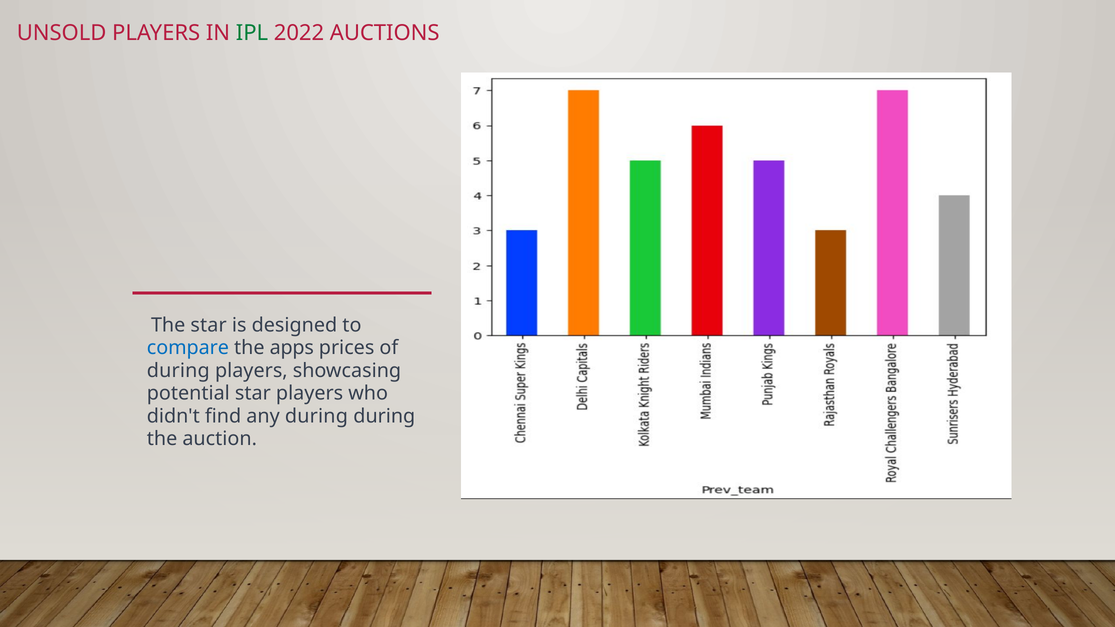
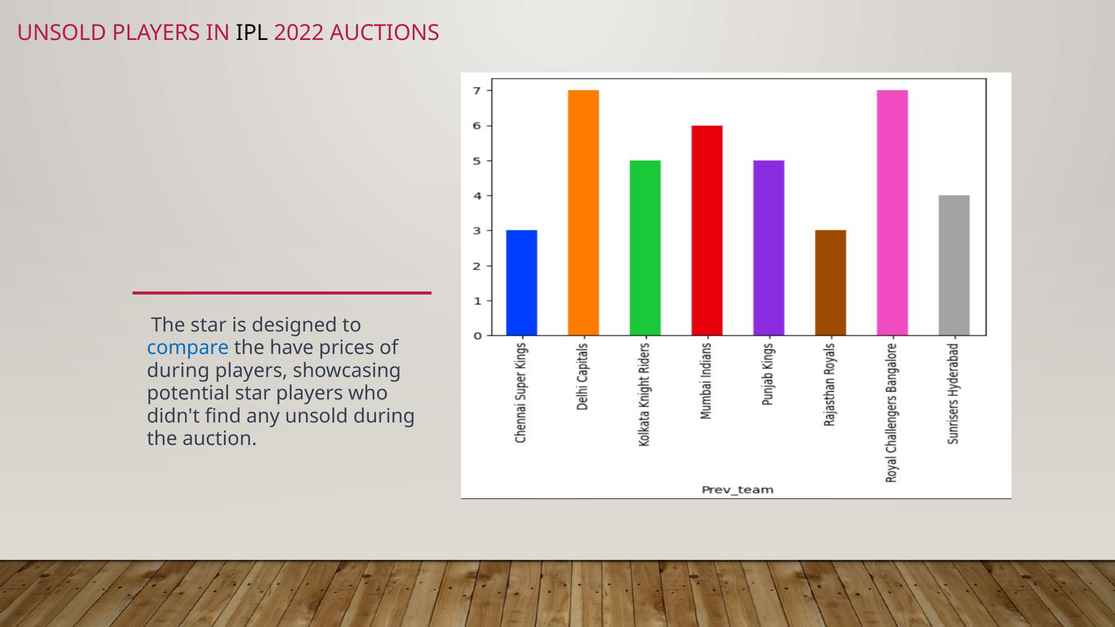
IPL colour: green -> black
apps at (292, 348): apps -> have
any during: during -> unsold
